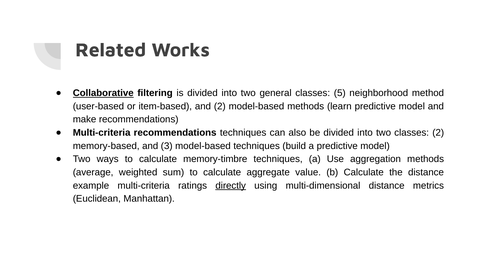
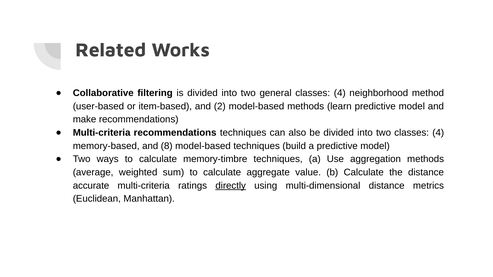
Collaborative underline: present -> none
general classes 5: 5 -> 4
two classes 2: 2 -> 4
3: 3 -> 8
example: example -> accurate
